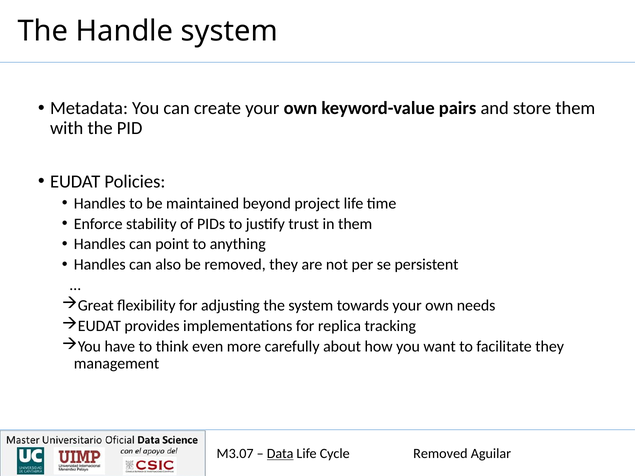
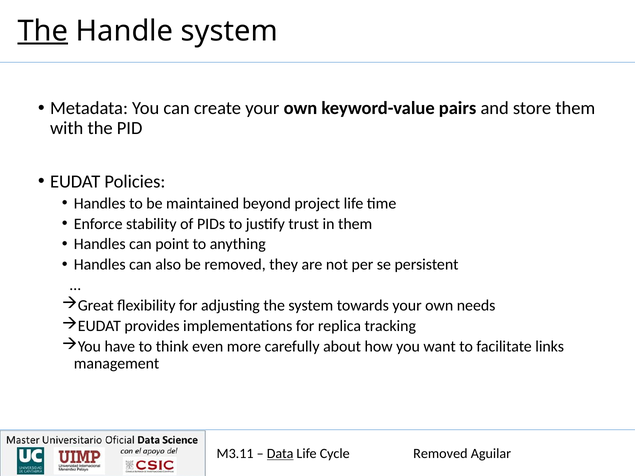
The at (43, 31) underline: none -> present
facilitate they: they -> links
M3.07: M3.07 -> M3.11
